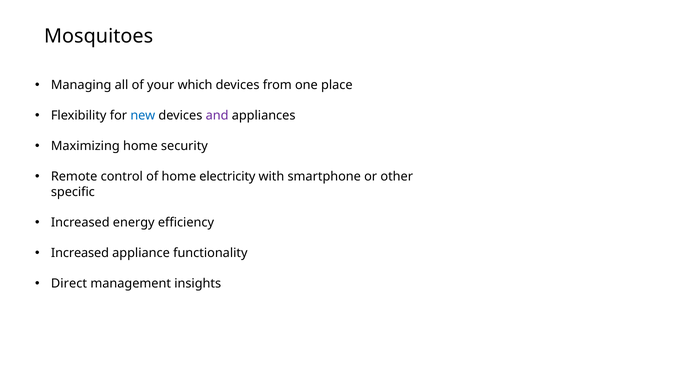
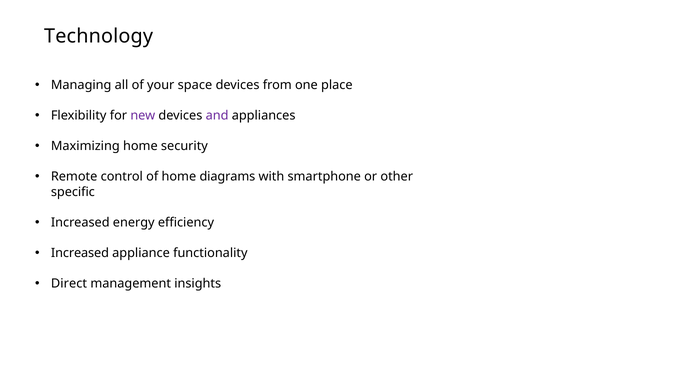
Mosquitoes: Mosquitoes -> Technology
which: which -> space
new colour: blue -> purple
electricity: electricity -> diagrams
